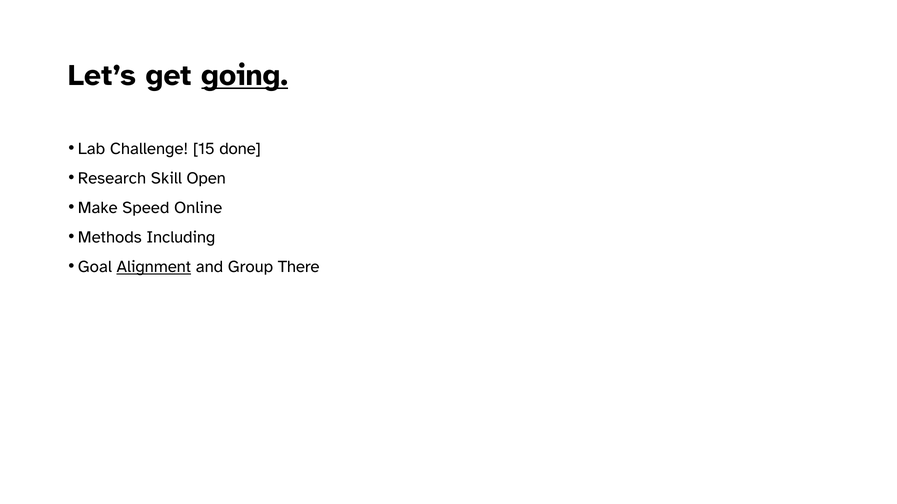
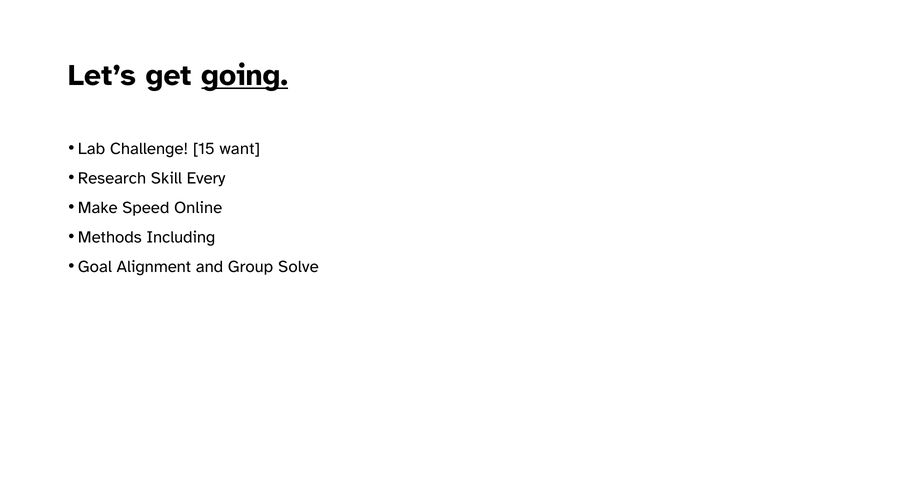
done: done -> want
Open: Open -> Every
Alignment underline: present -> none
There: There -> Solve
